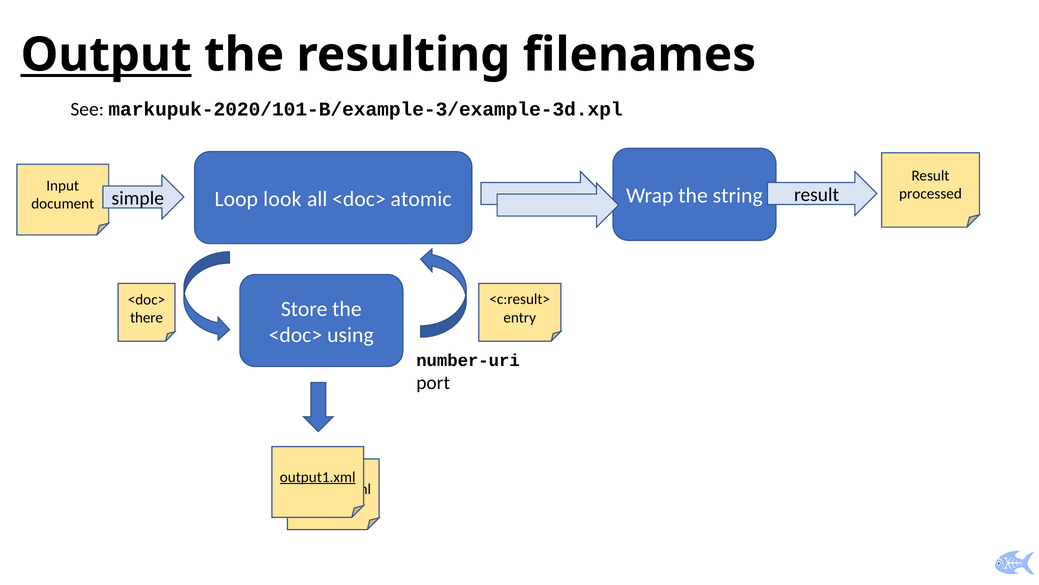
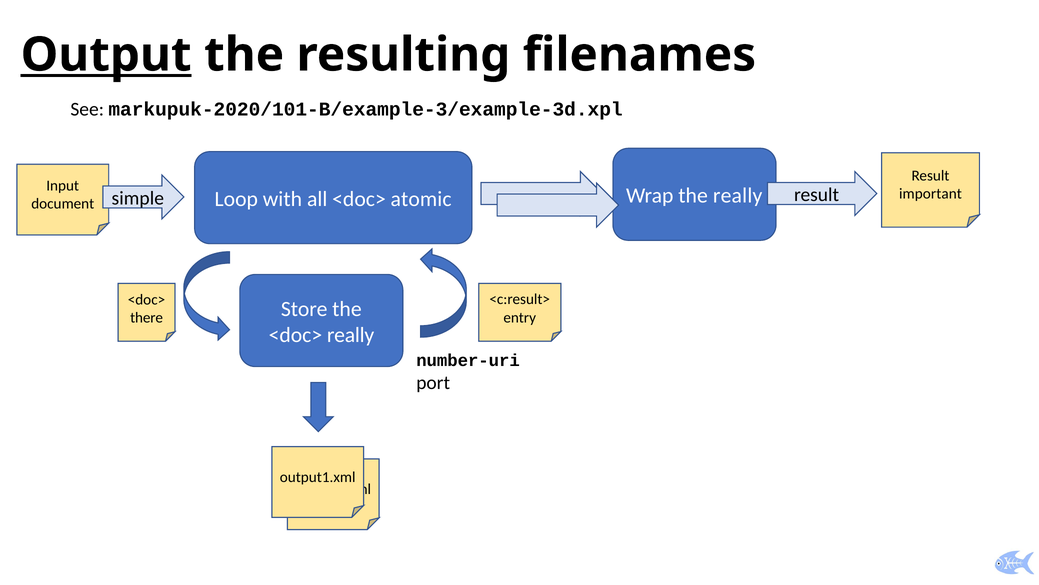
the string: string -> really
processed: processed -> important
look: look -> with
<doc> using: using -> really
output1.xml underline: present -> none
